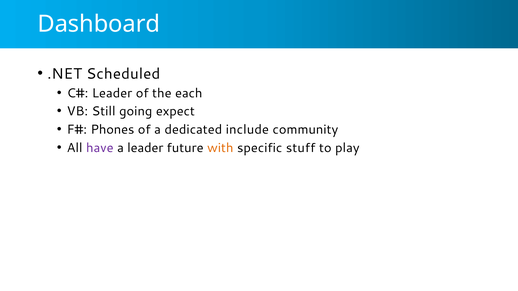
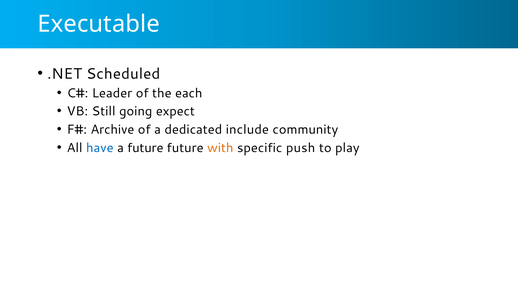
Dashboard: Dashboard -> Executable
Phones: Phones -> Archive
have colour: purple -> blue
a leader: leader -> future
stuff: stuff -> push
